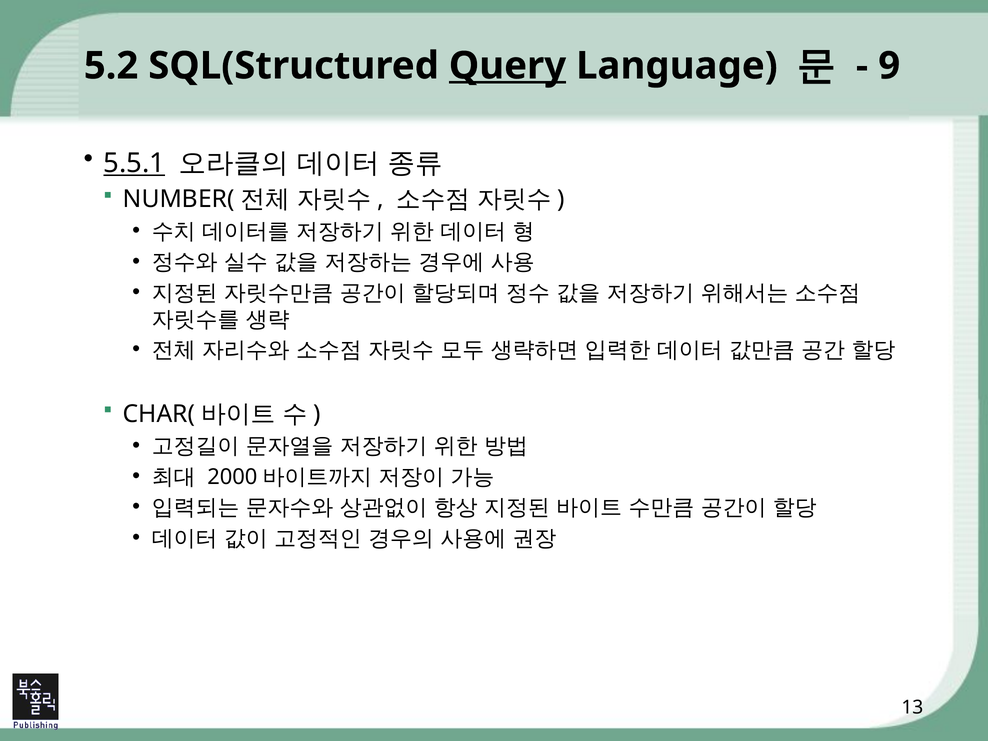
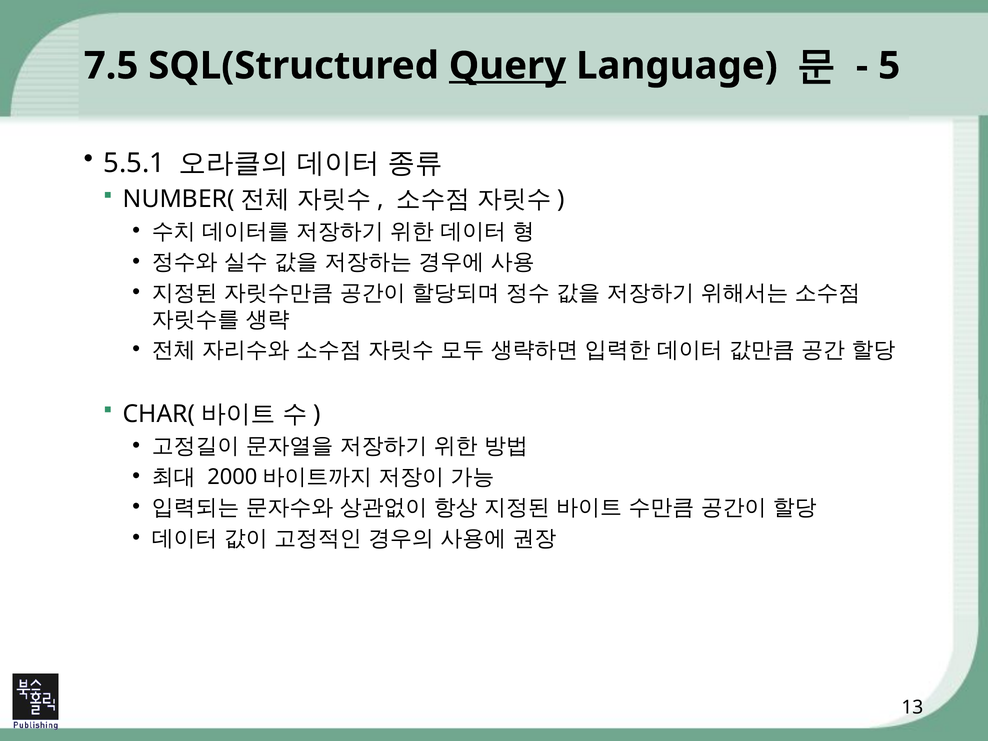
5.2: 5.2 -> 7.5
9: 9 -> 5
5.5.1 underline: present -> none
